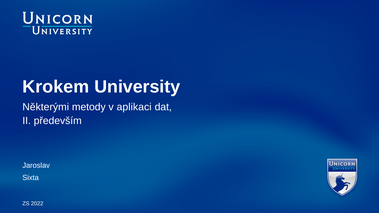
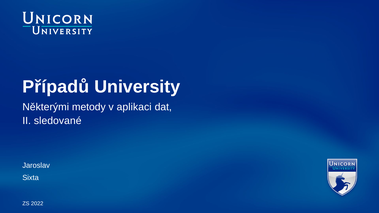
Krokem: Krokem -> Případů
především: především -> sledované
